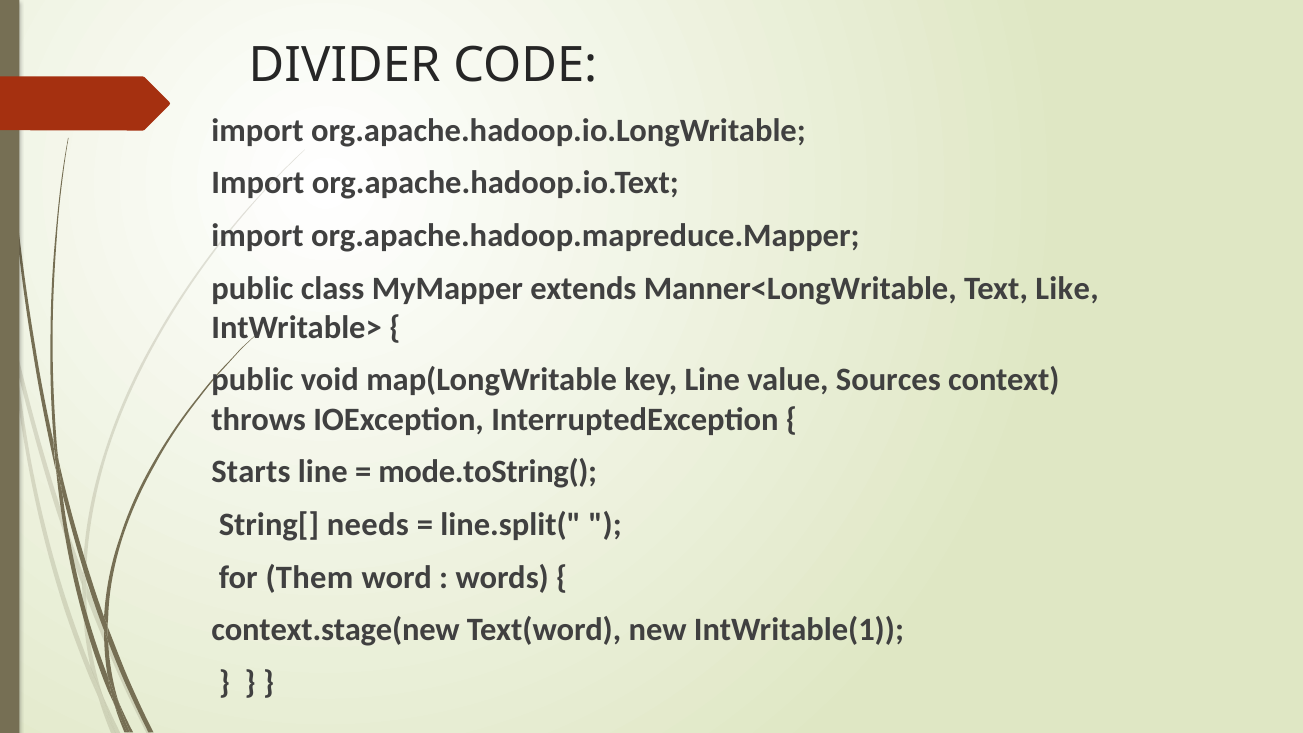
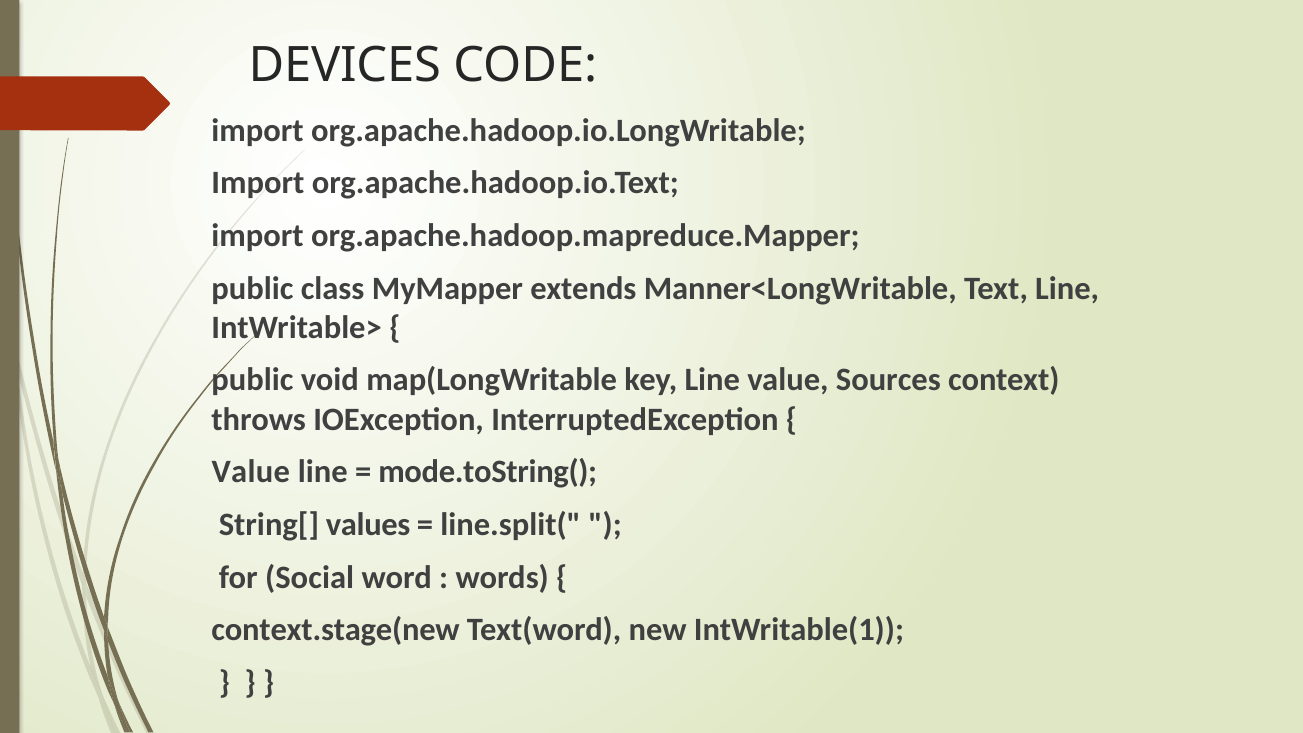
DIVIDER: DIVIDER -> DEVICES
Text Like: Like -> Line
Starts at (251, 472): Starts -> Value
needs: needs -> values
Them: Them -> Social
